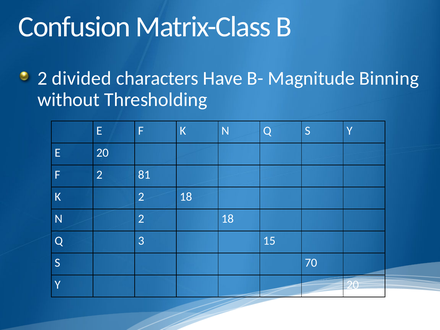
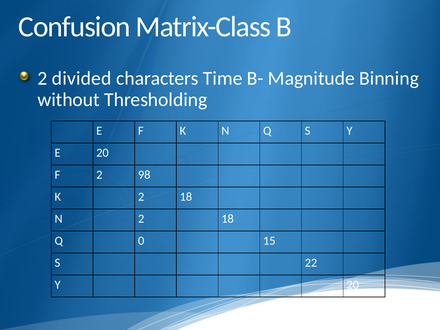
Have: Have -> Time
81: 81 -> 98
3: 3 -> 0
70: 70 -> 22
